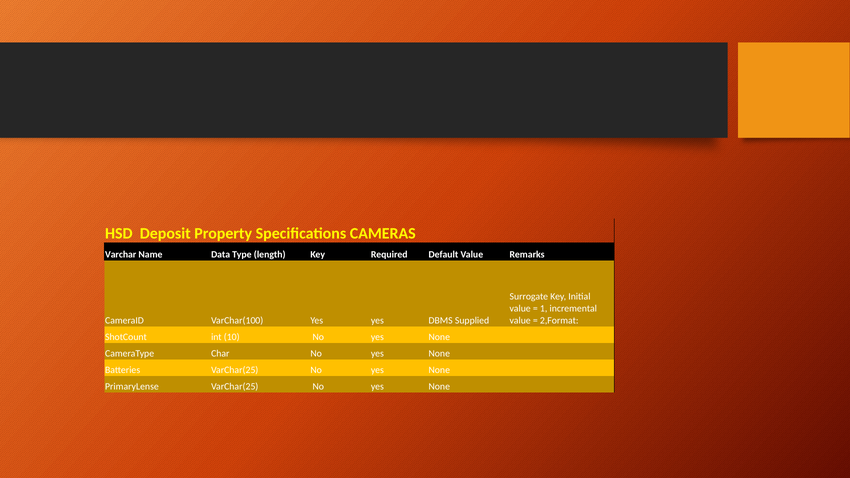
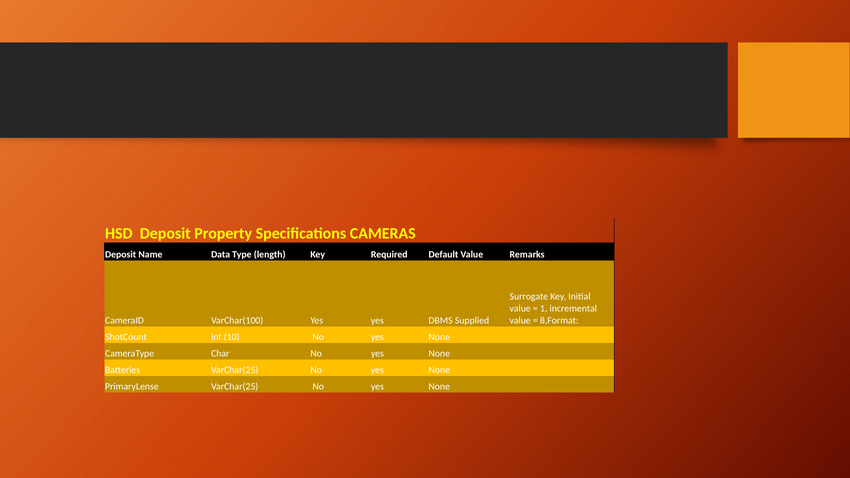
Varchar at (121, 254): Varchar -> Deposit
2,Format: 2,Format -> 8,Format
